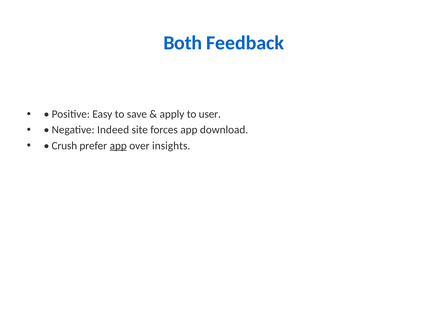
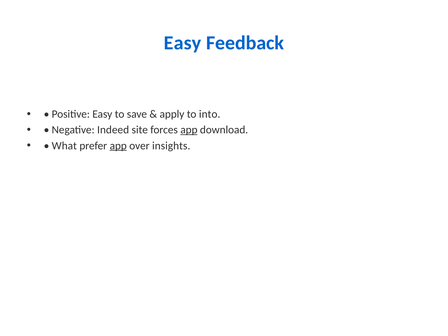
Both at (183, 43): Both -> Easy
user: user -> into
app at (189, 130) underline: none -> present
Crush: Crush -> What
